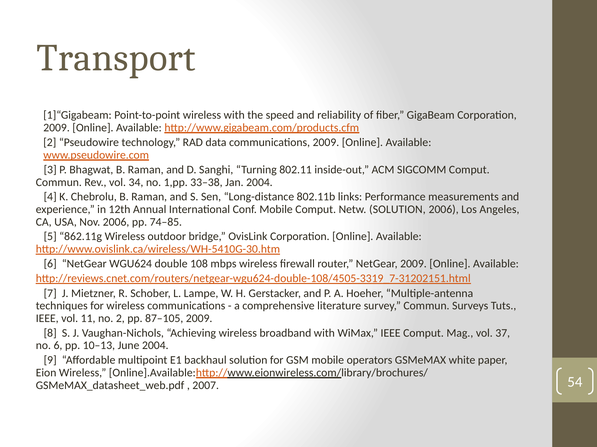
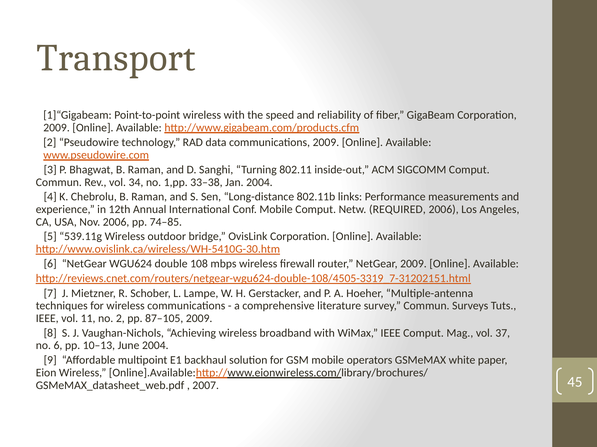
Netw SOLUTION: SOLUTION -> REQUIRED
862.11g: 862.11g -> 539.11g
54: 54 -> 45
